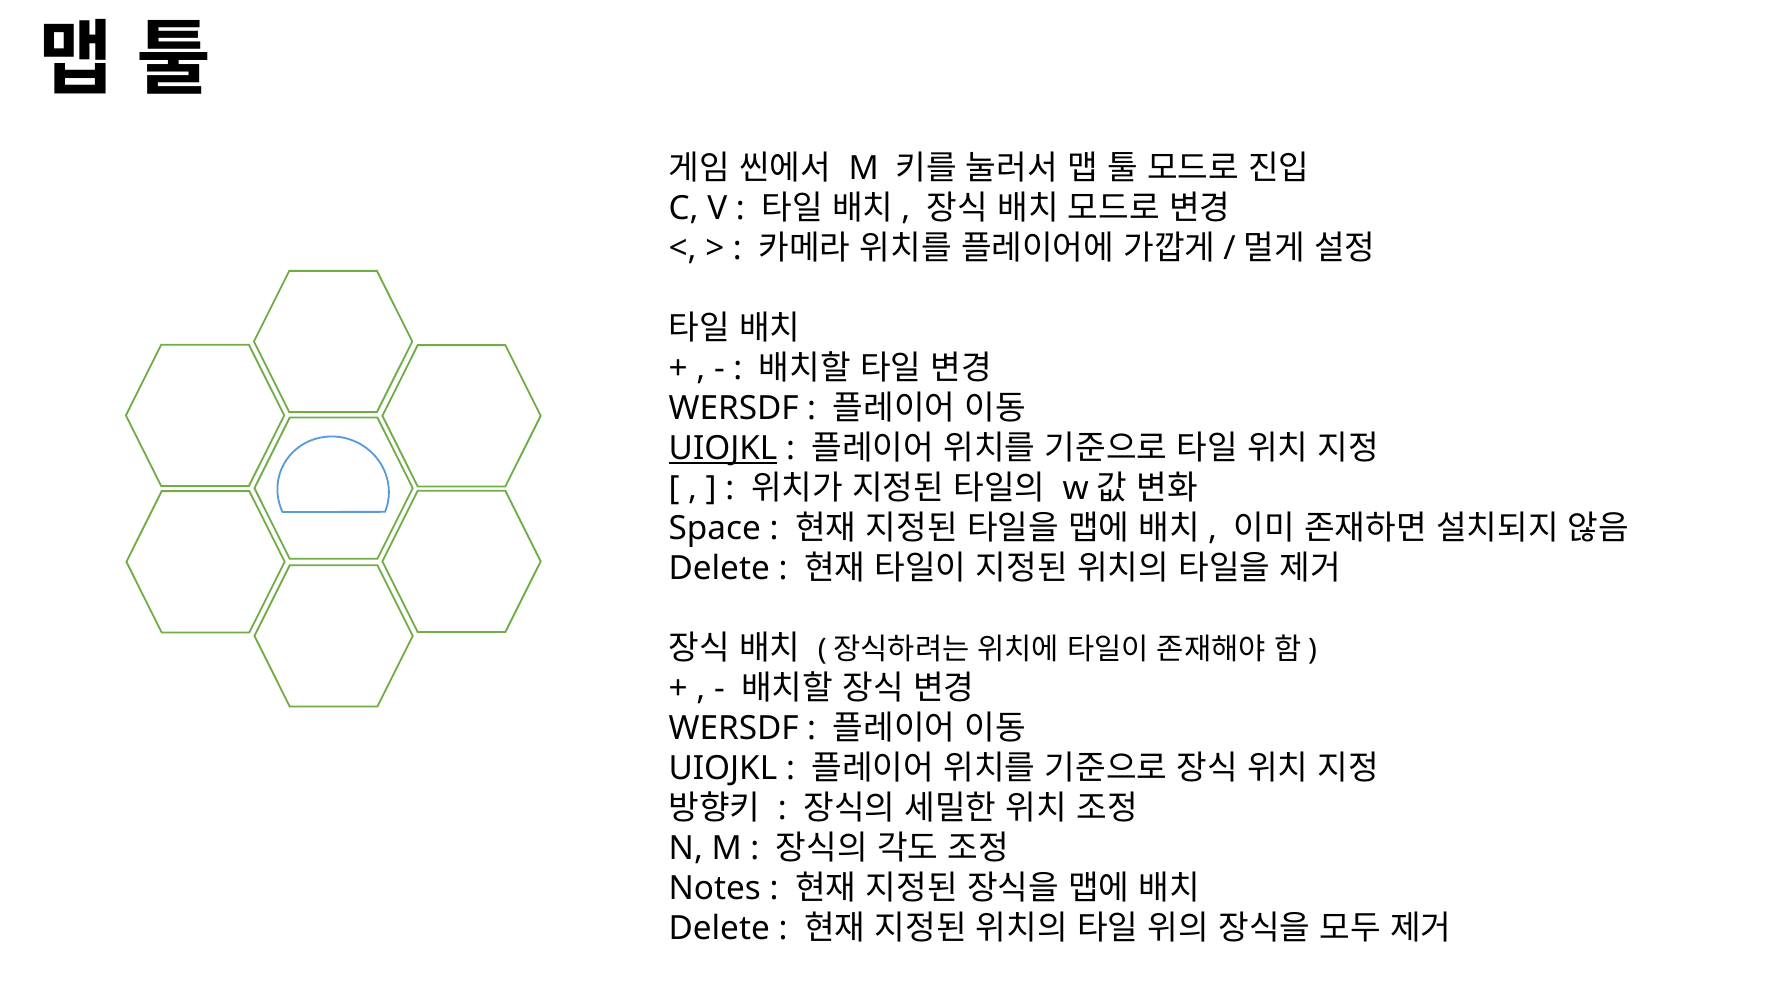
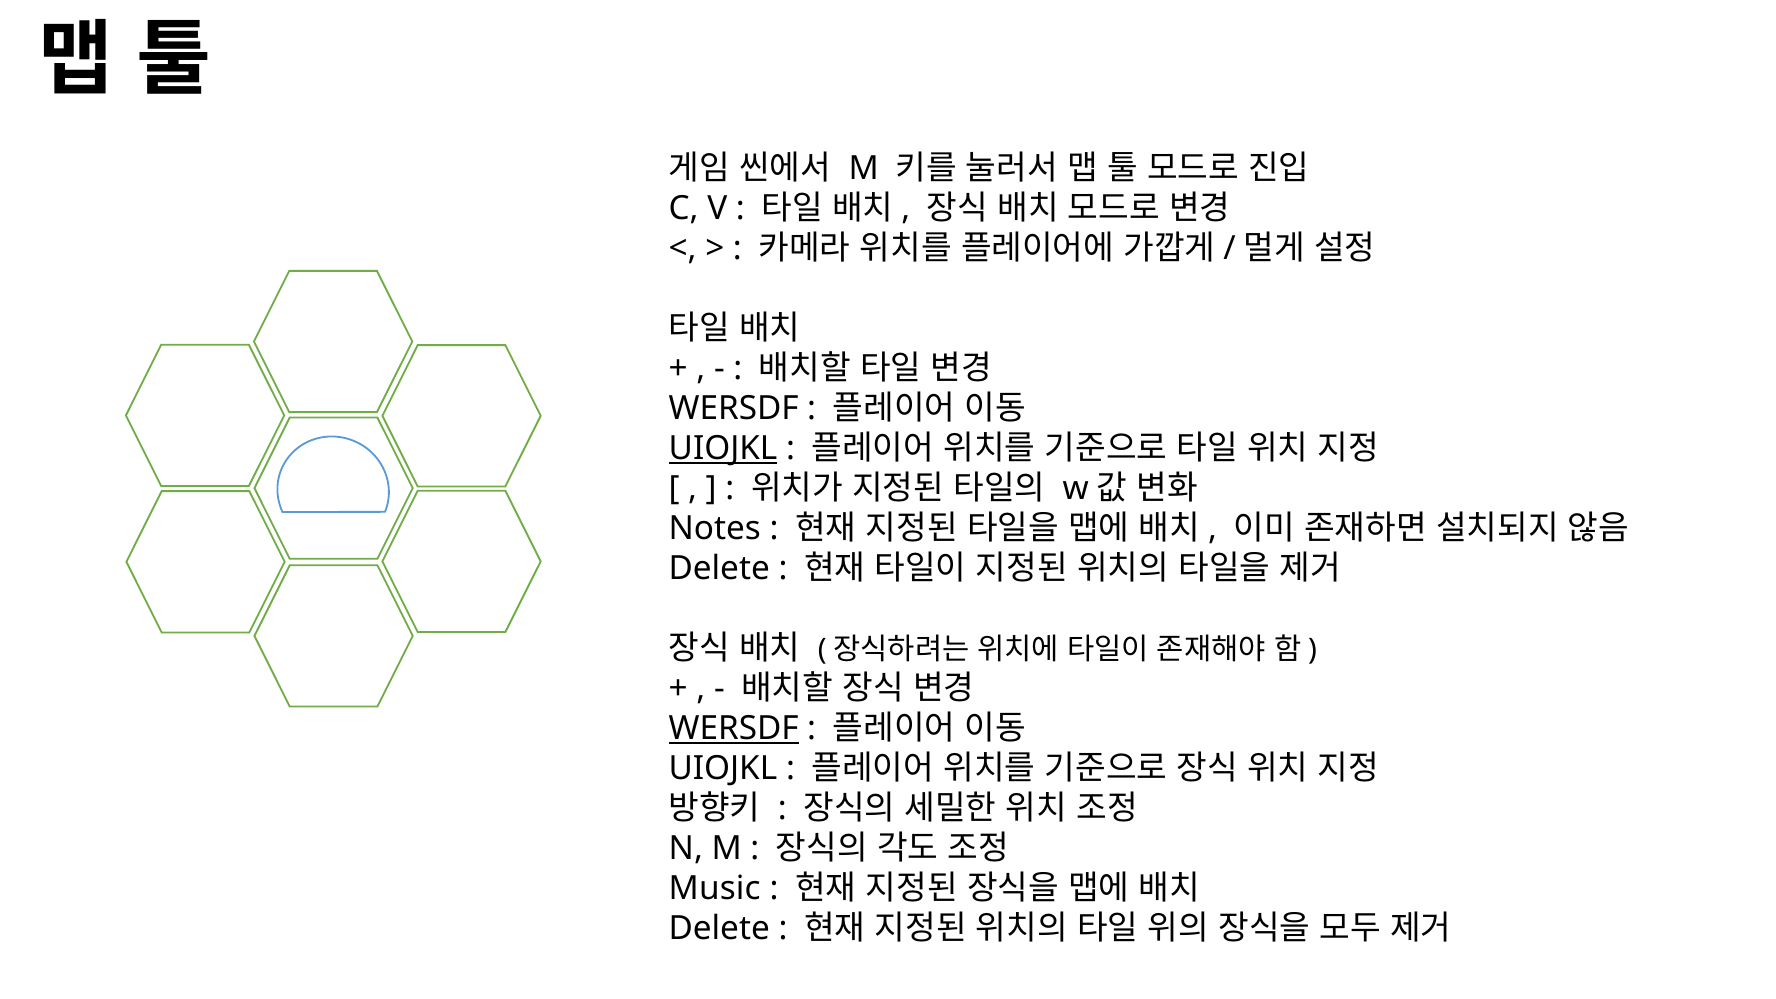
Space: Space -> Notes
WERSDF at (734, 728) underline: none -> present
Notes: Notes -> Music
